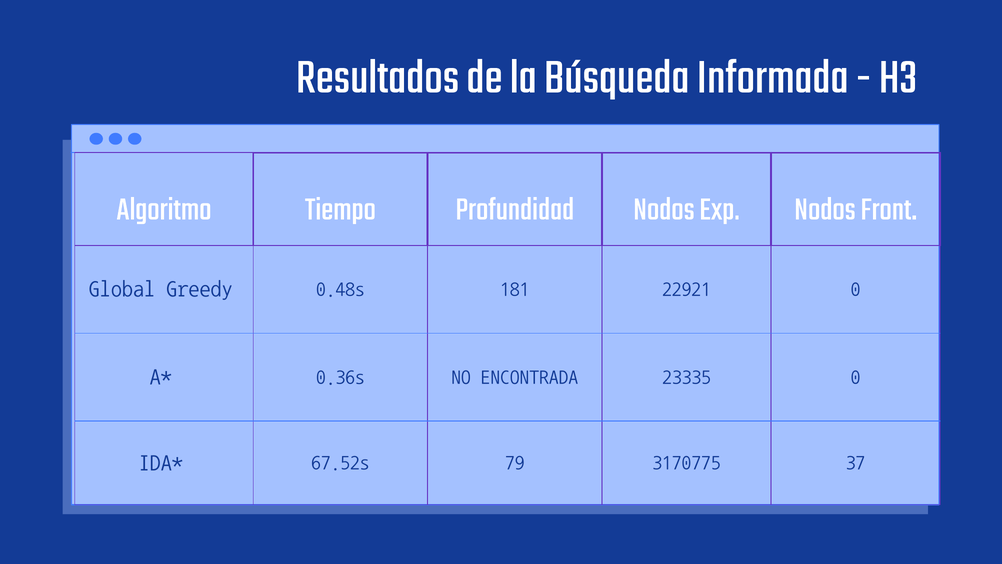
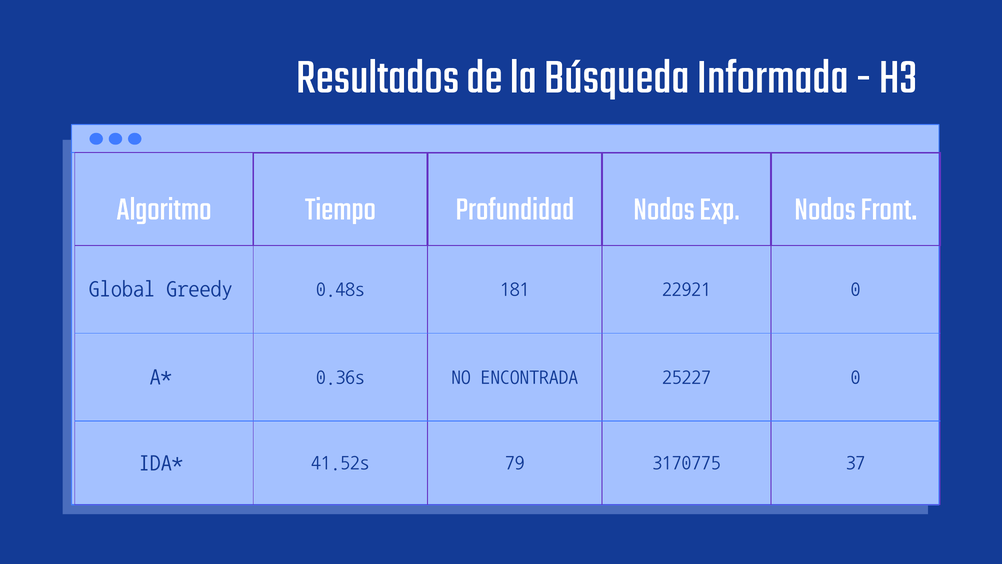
23335: 23335 -> 25227
67.52s: 67.52s -> 41.52s
